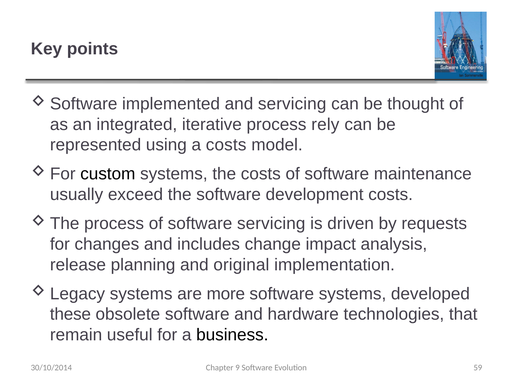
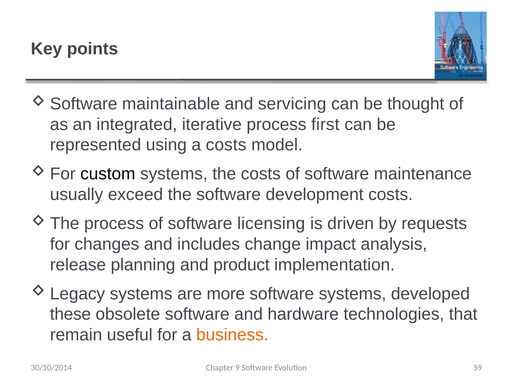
implemented: implemented -> maintainable
rely: rely -> first
software servicing: servicing -> licensing
original: original -> product
business colour: black -> orange
